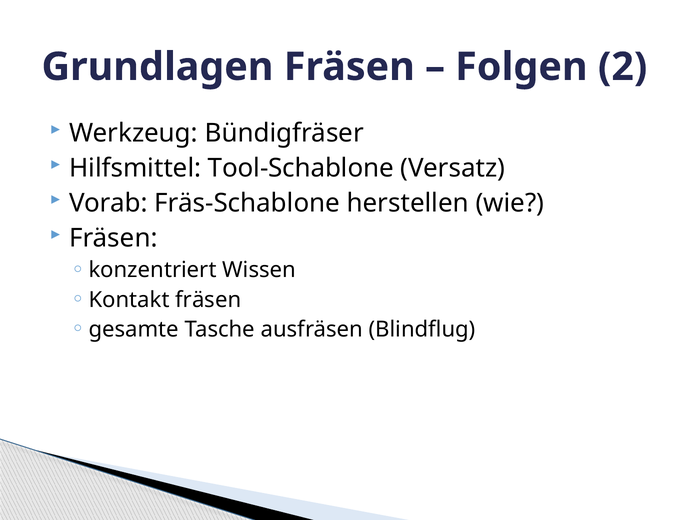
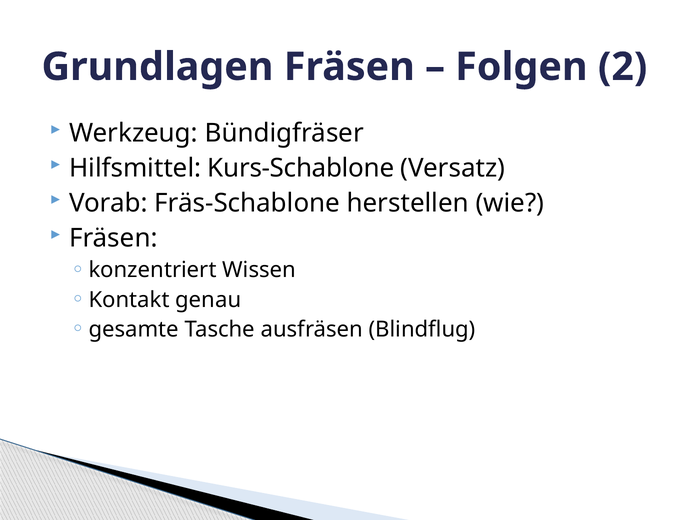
Tool-Schablone: Tool-Schablone -> Kurs-Schablone
Kontakt fräsen: fräsen -> genau
